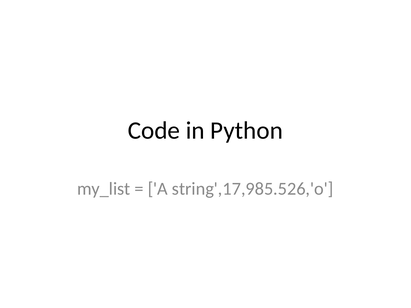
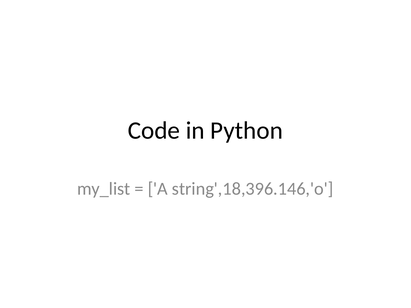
string',17,985.526,'o: string',17,985.526,'o -> string',18,396.146,'o
